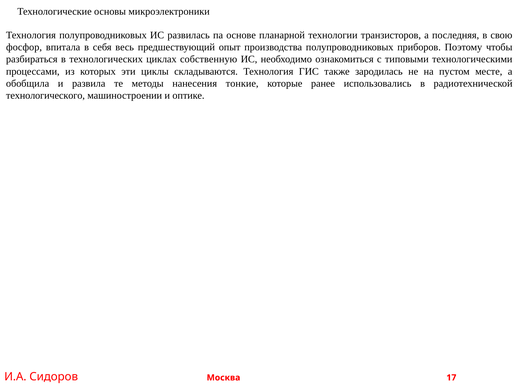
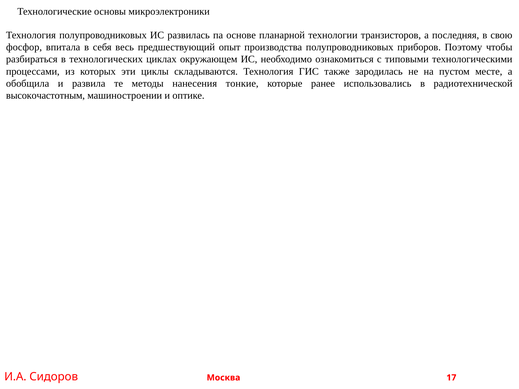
собственную: собственную -> окружающем
технологического: технологического -> выcoкoчacтoтным
